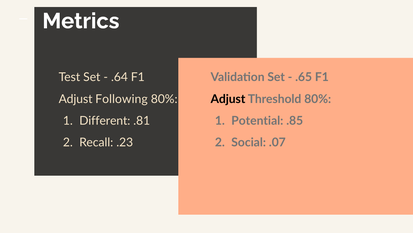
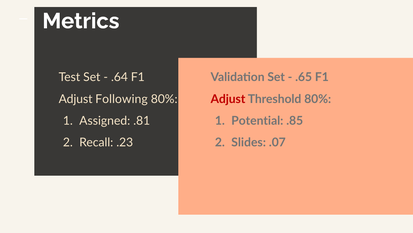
Adjust at (228, 99) colour: black -> red
Different: Different -> Assigned
Social: Social -> Slides
